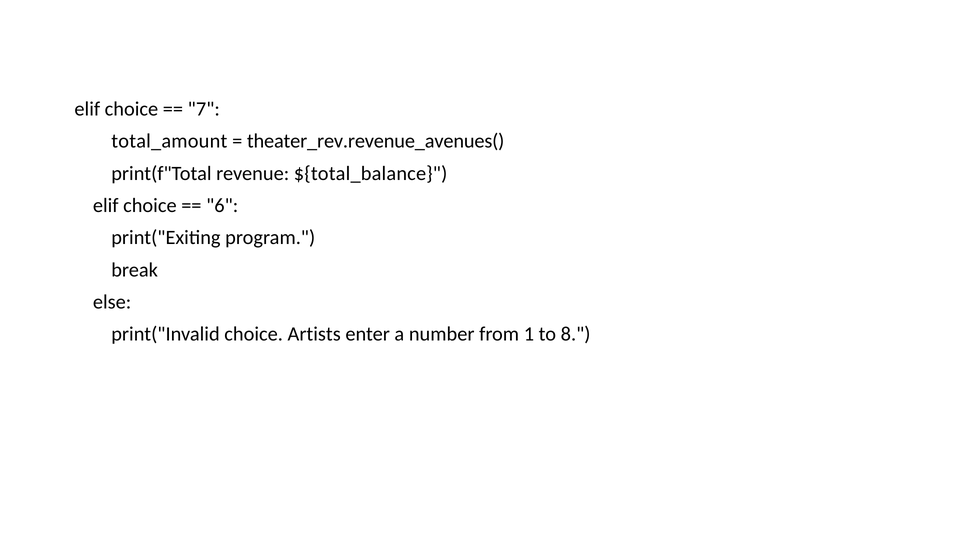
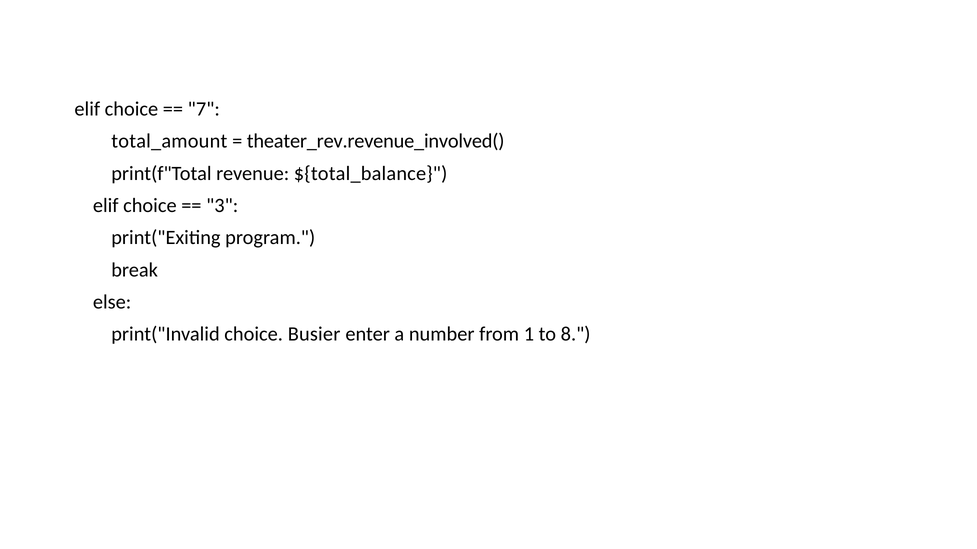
theater_rev.revenue_avenues(: theater_rev.revenue_avenues( -> theater_rev.revenue_involved(
6: 6 -> 3
Artists: Artists -> Busier
